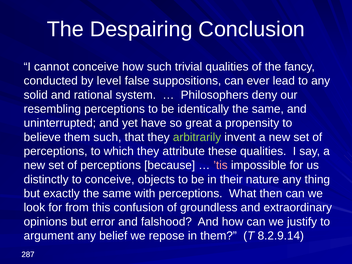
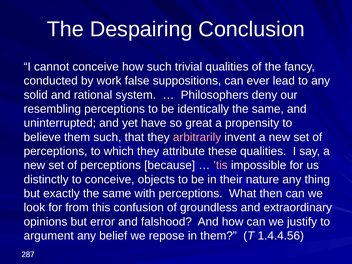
level: level -> work
arbitrarily colour: light green -> pink
8.2.9.14: 8.2.9.14 -> 1.4.4.56
